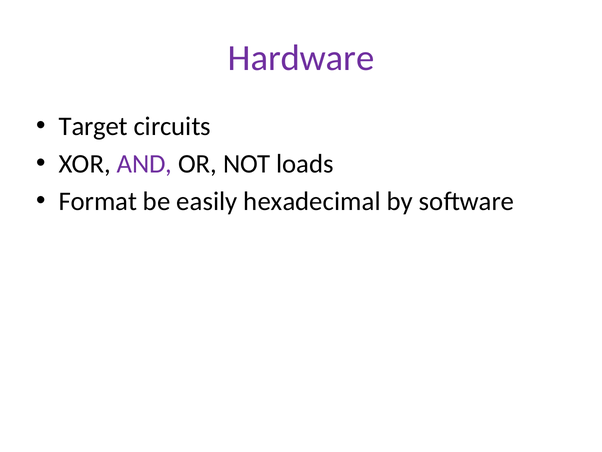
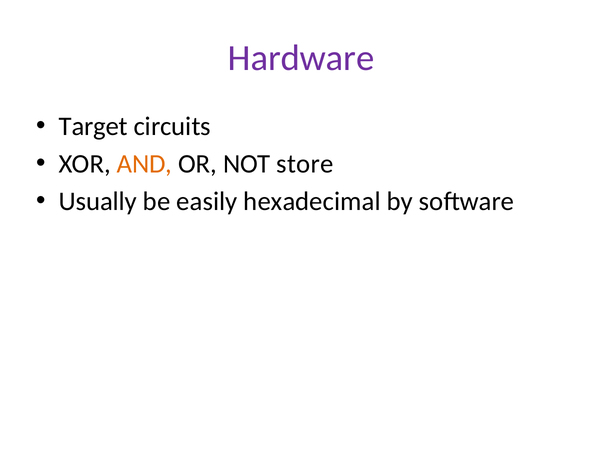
AND colour: purple -> orange
loads: loads -> store
Format: Format -> Usually
